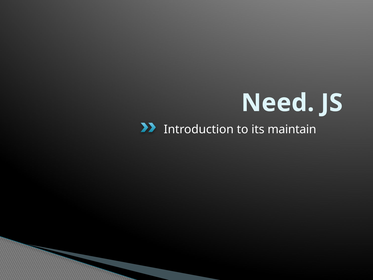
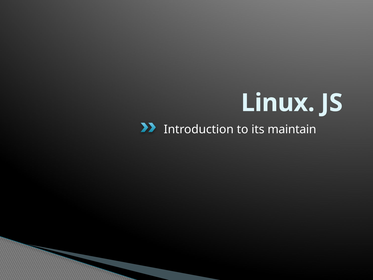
Need: Need -> Linux
